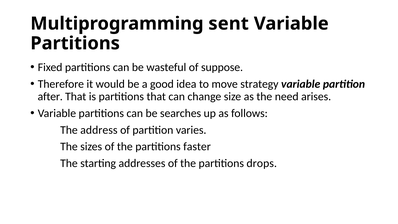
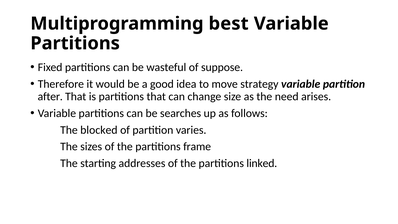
sent: sent -> best
address: address -> blocked
faster: faster -> frame
drops: drops -> linked
